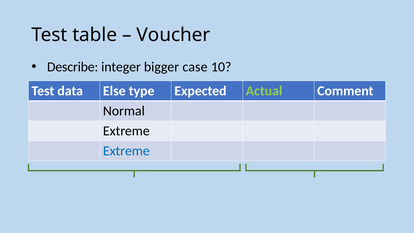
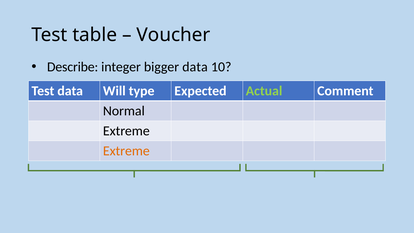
bigger case: case -> data
Else: Else -> Will
Extreme at (126, 151) colour: blue -> orange
